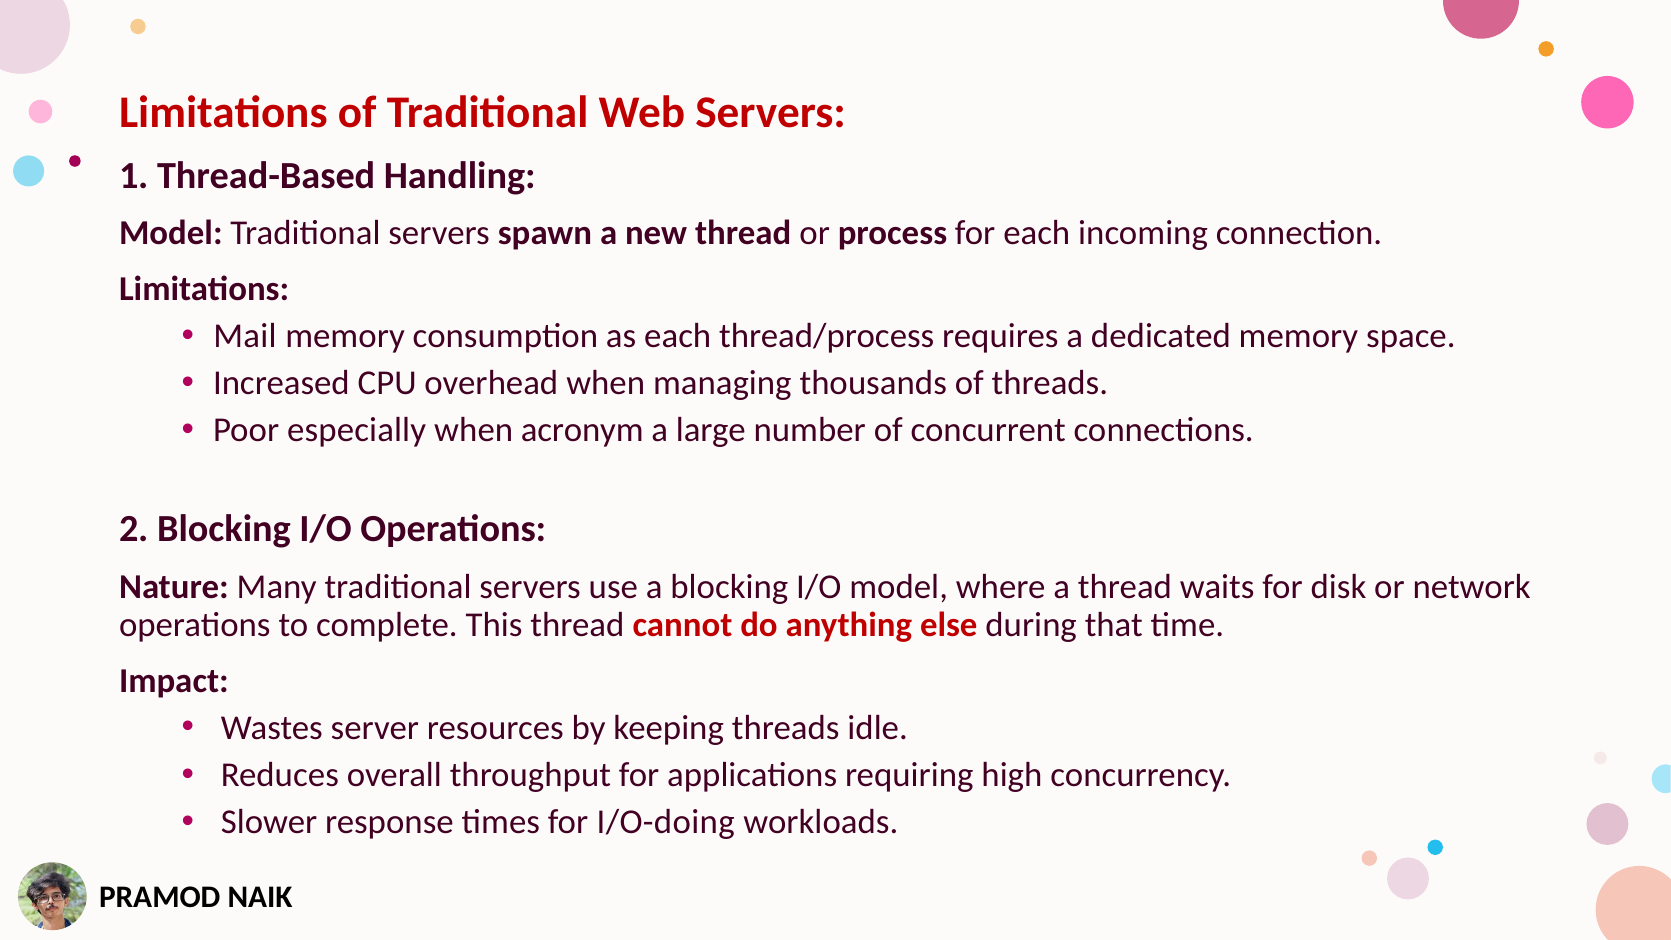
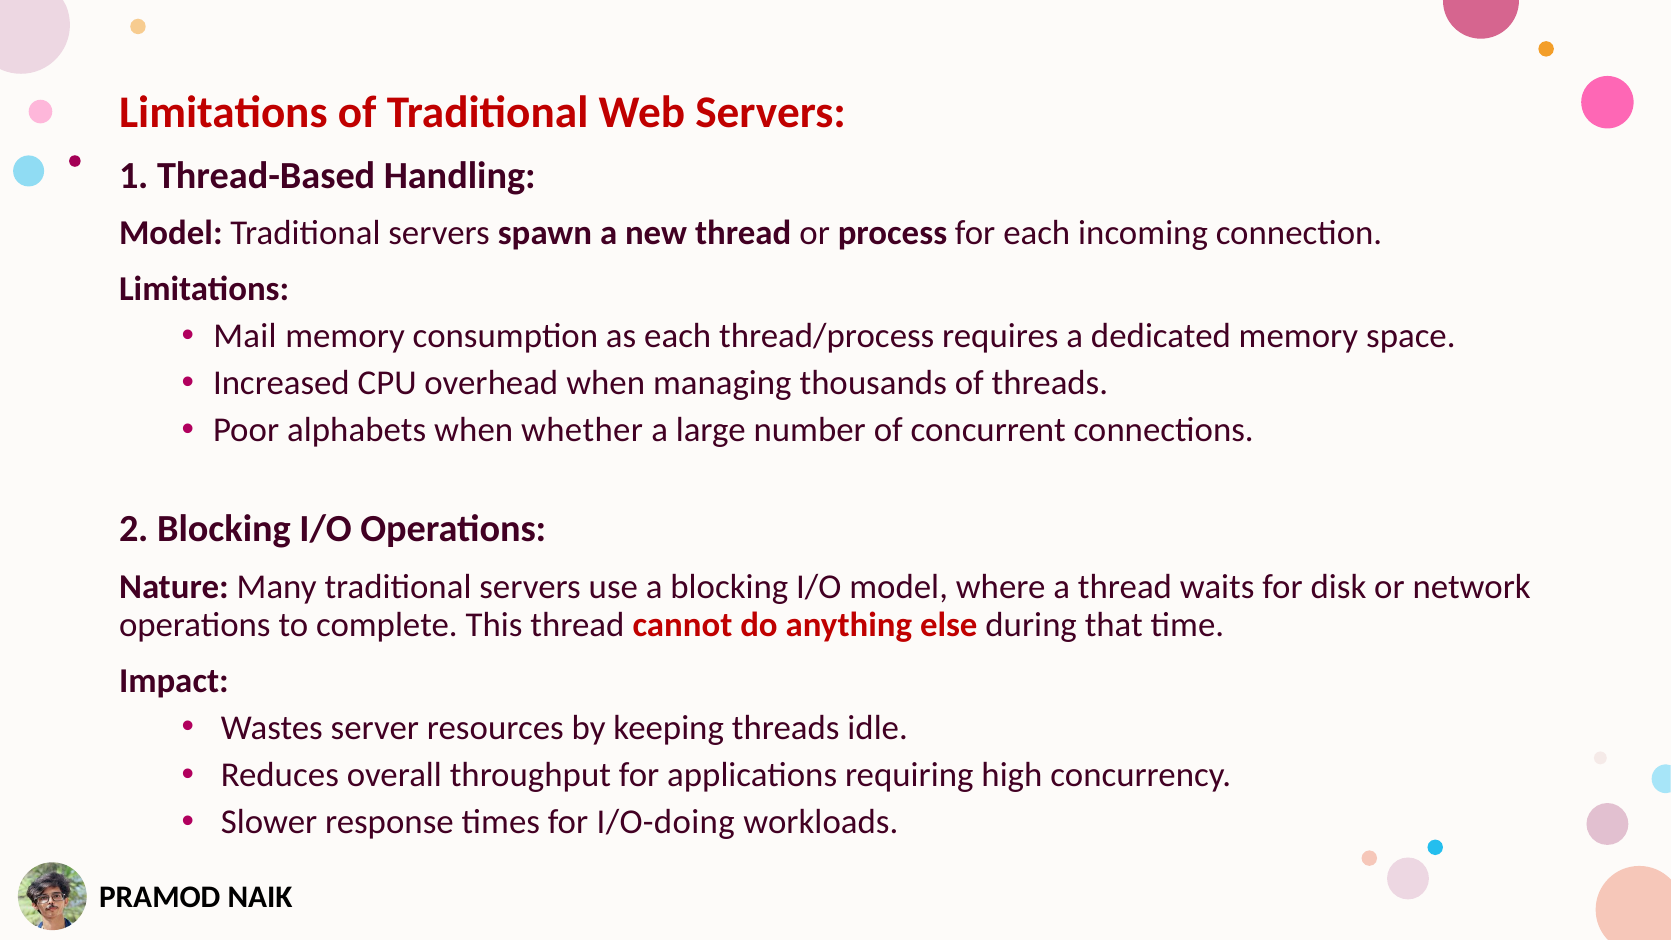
especially: especially -> alphabets
acronym: acronym -> whether
